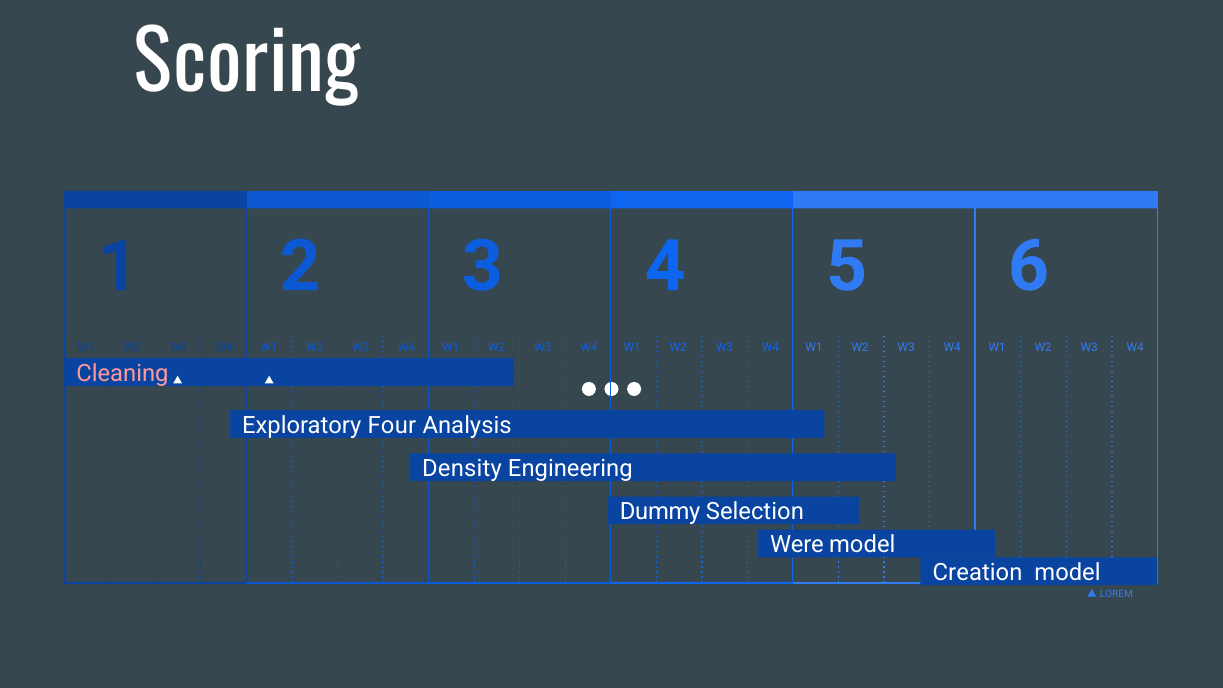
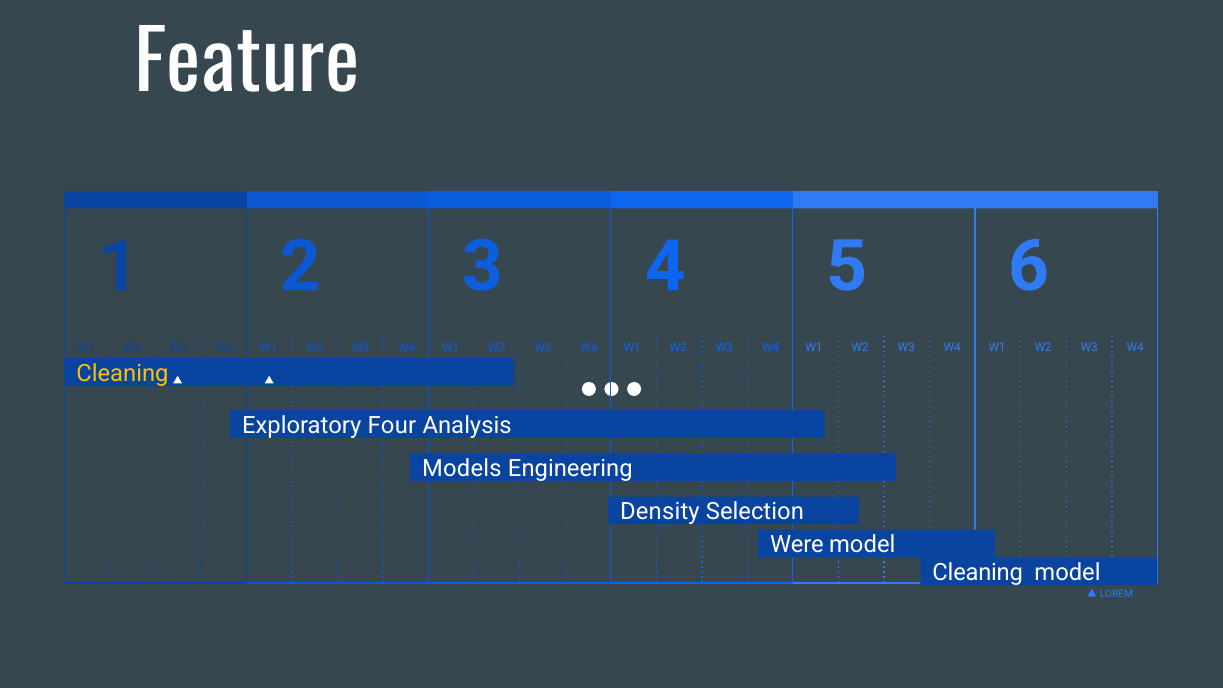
Scoring: Scoring -> Feature
Cleaning at (122, 374) colour: pink -> yellow
Density: Density -> Models
Dummy: Dummy -> Density
Creation at (978, 573): Creation -> Cleaning
